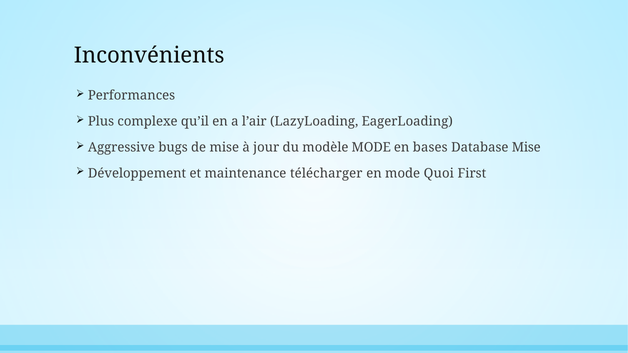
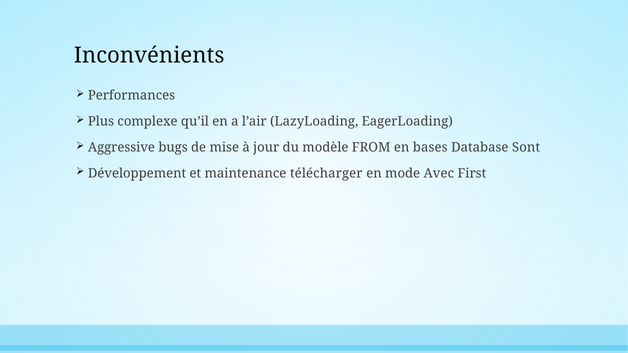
modèle MODE: MODE -> FROM
Database Mise: Mise -> Sont
Quoi: Quoi -> Avec
